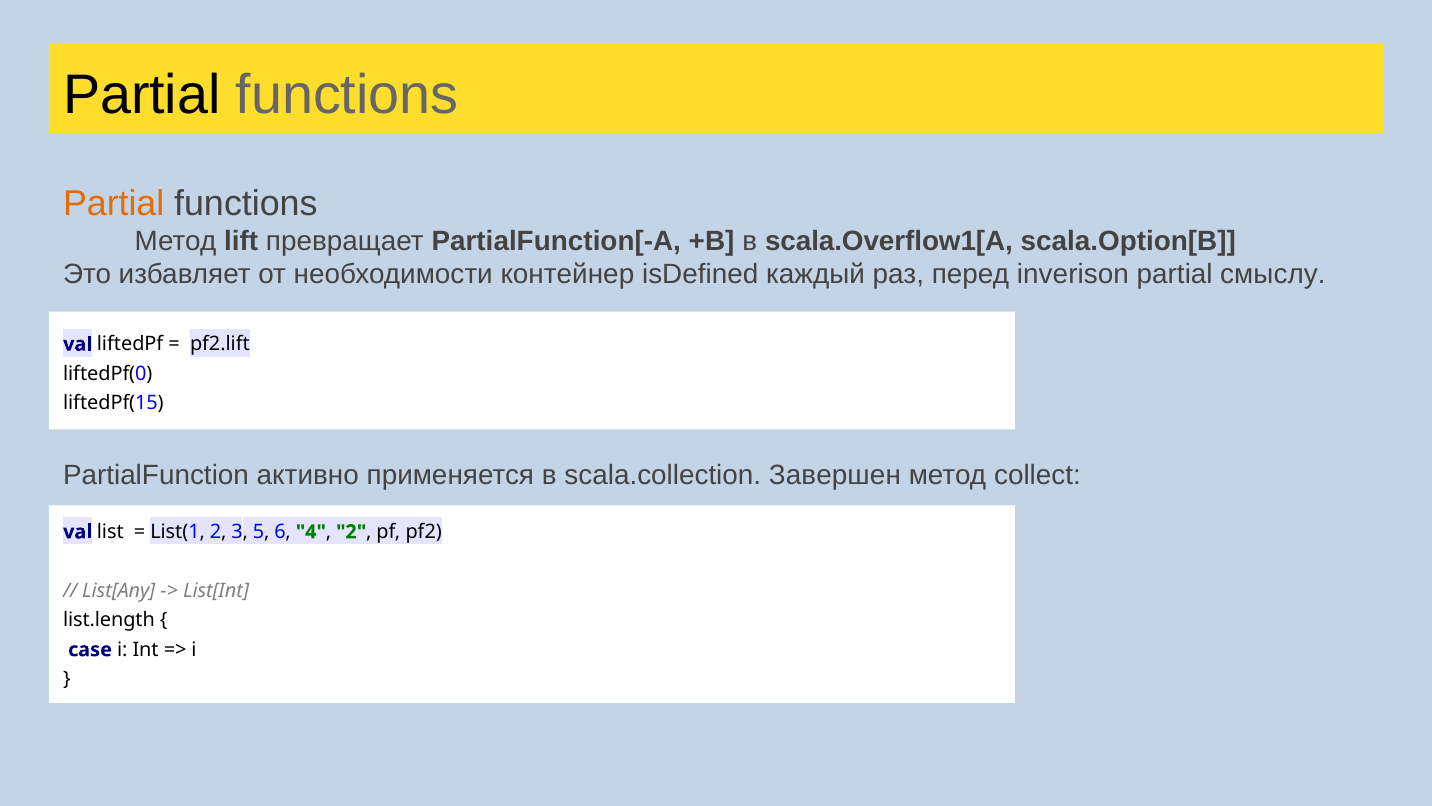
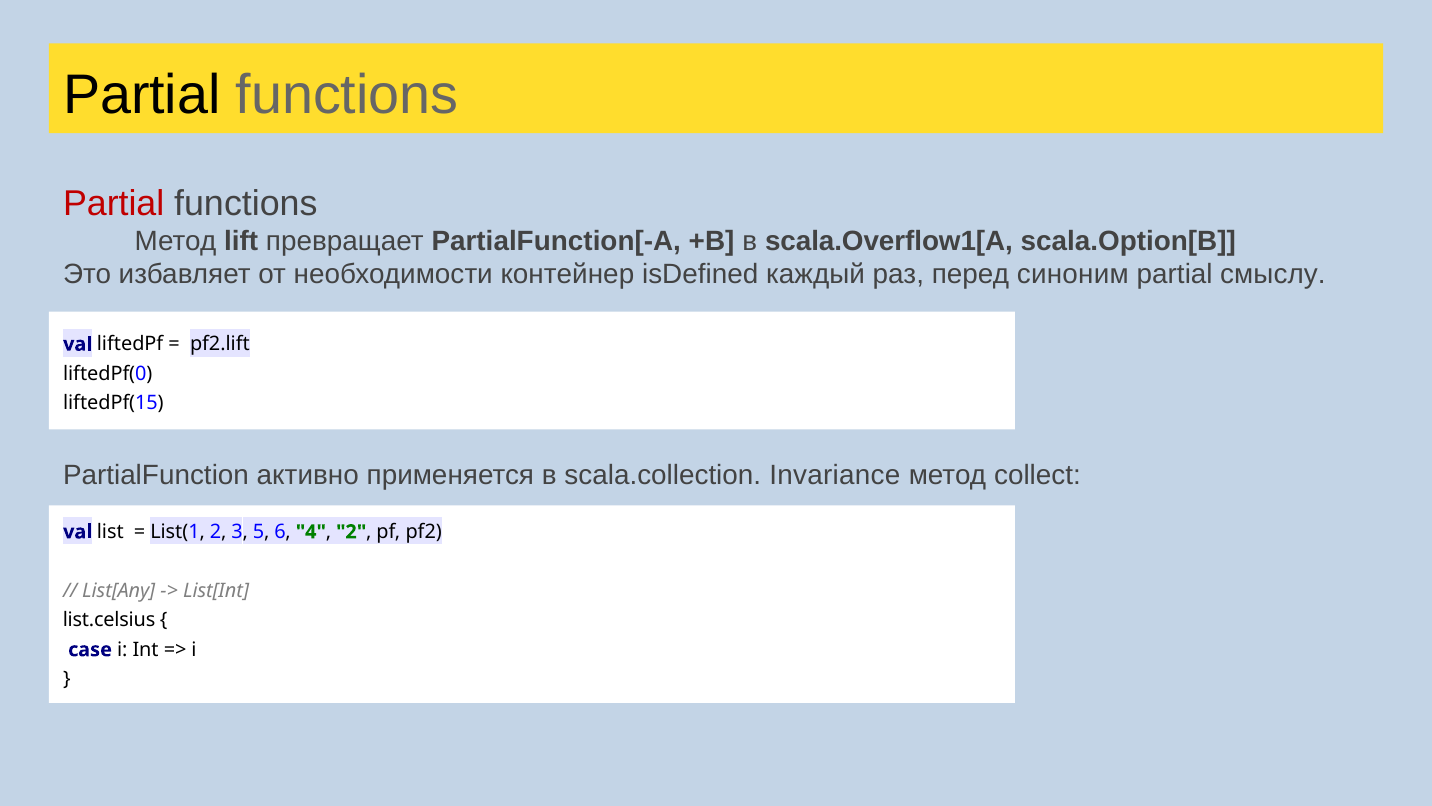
Partial at (114, 203) colour: orange -> red
inverison: inverison -> синоним
Завершен: Завершен -> Invariance
list.length: list.length -> list.celsius
